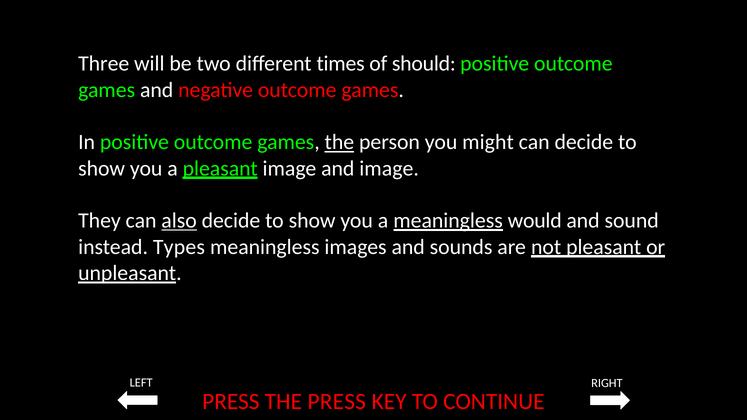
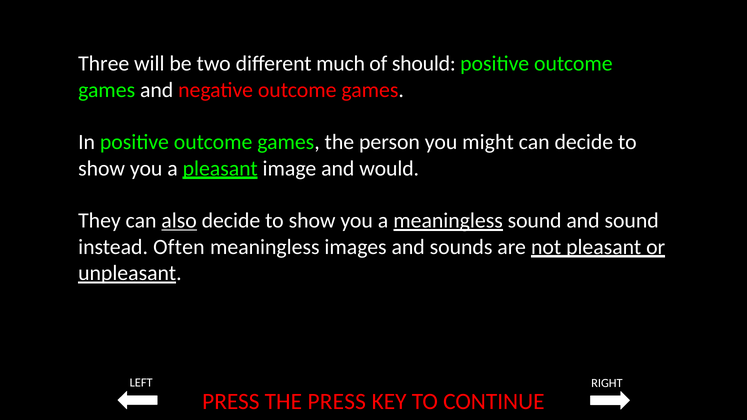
times: times -> much
the at (339, 142) underline: present -> none
and image: image -> would
meaningless would: would -> sound
Types: Types -> Often
